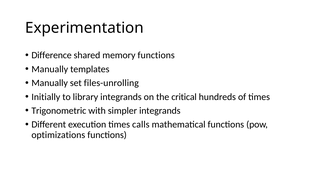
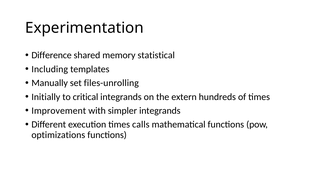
memory functions: functions -> statistical
Manually at (50, 69): Manually -> Including
library: library -> critical
critical: critical -> extern
Trigonometric: Trigonometric -> Improvement
